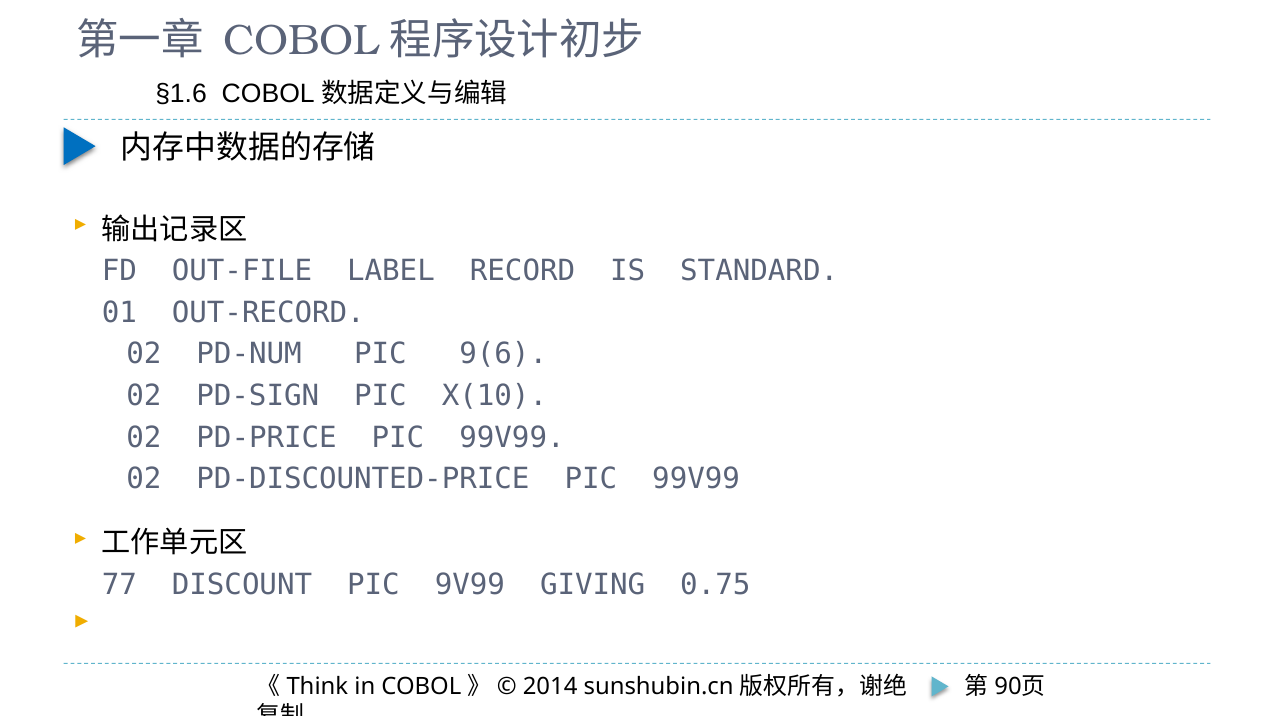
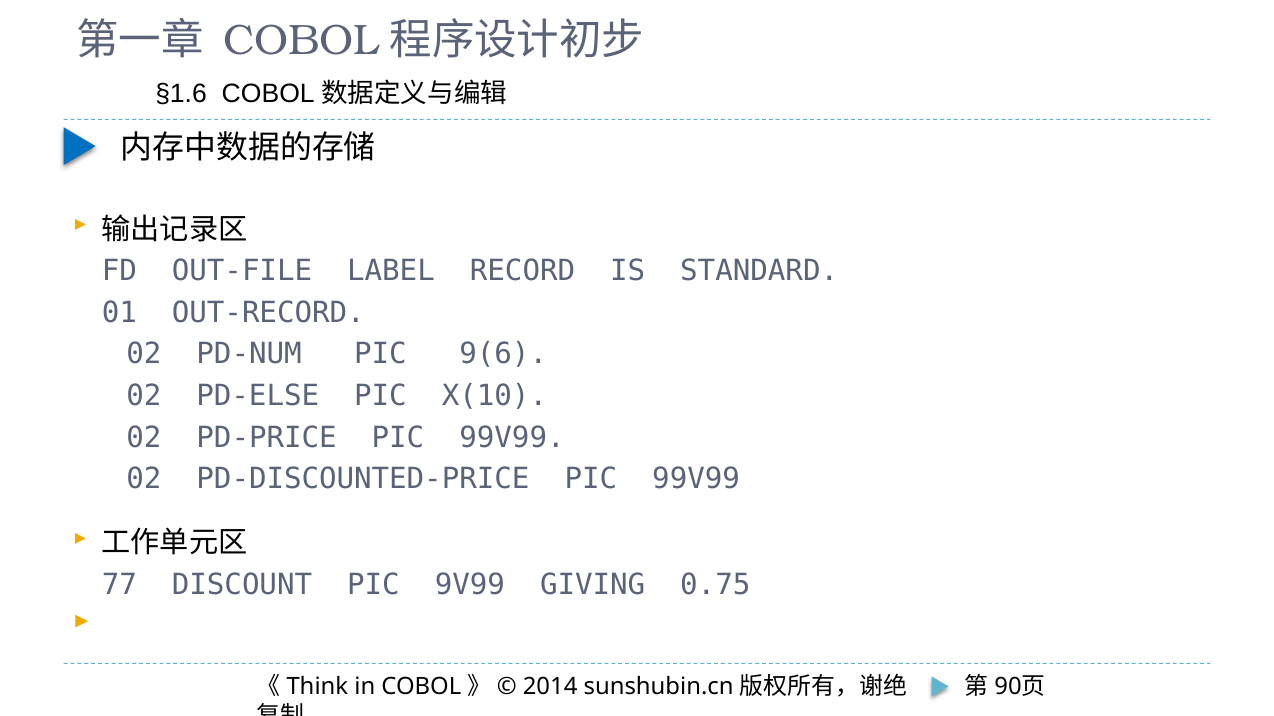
PD-SIGN: PD-SIGN -> PD-ELSE
